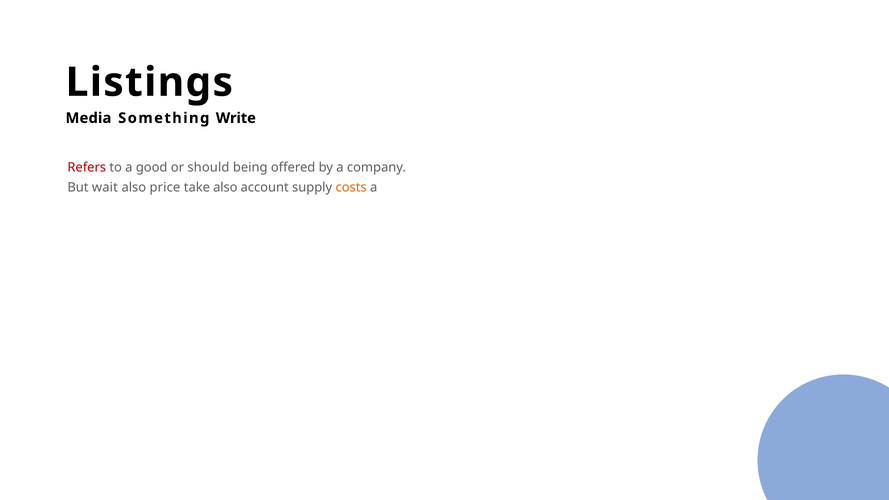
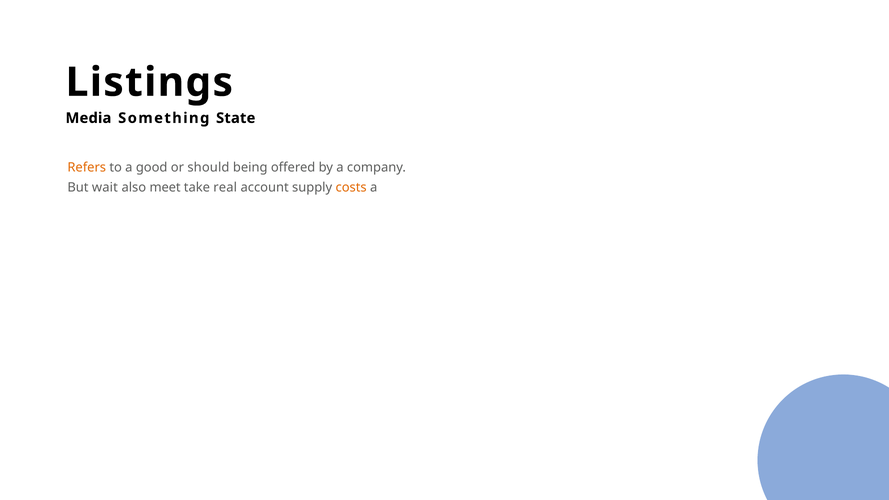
Write: Write -> State
Refers colour: red -> orange
price: price -> meet
take also: also -> real
